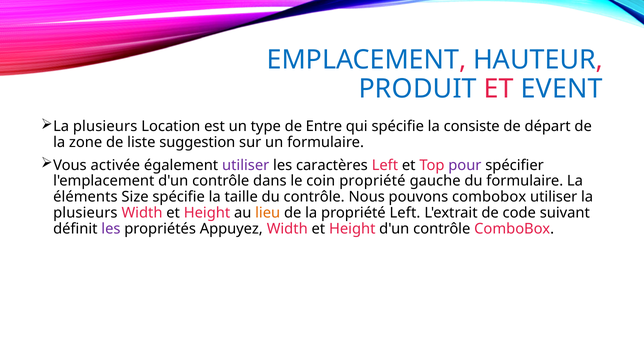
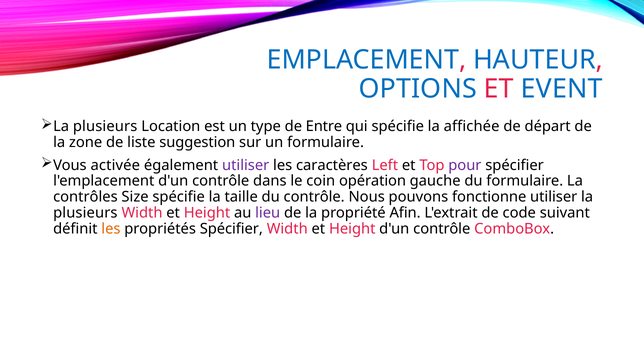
PRODUIT: PRODUIT -> OPTIONS
consiste: consiste -> affichée
coin propriété: propriété -> opération
éléments: éléments -> contrôles
pouvons combobox: combobox -> fonctionne
lieu colour: orange -> purple
propriété Left: Left -> Afin
les at (111, 229) colour: purple -> orange
propriétés Appuyez: Appuyez -> Spécifier
